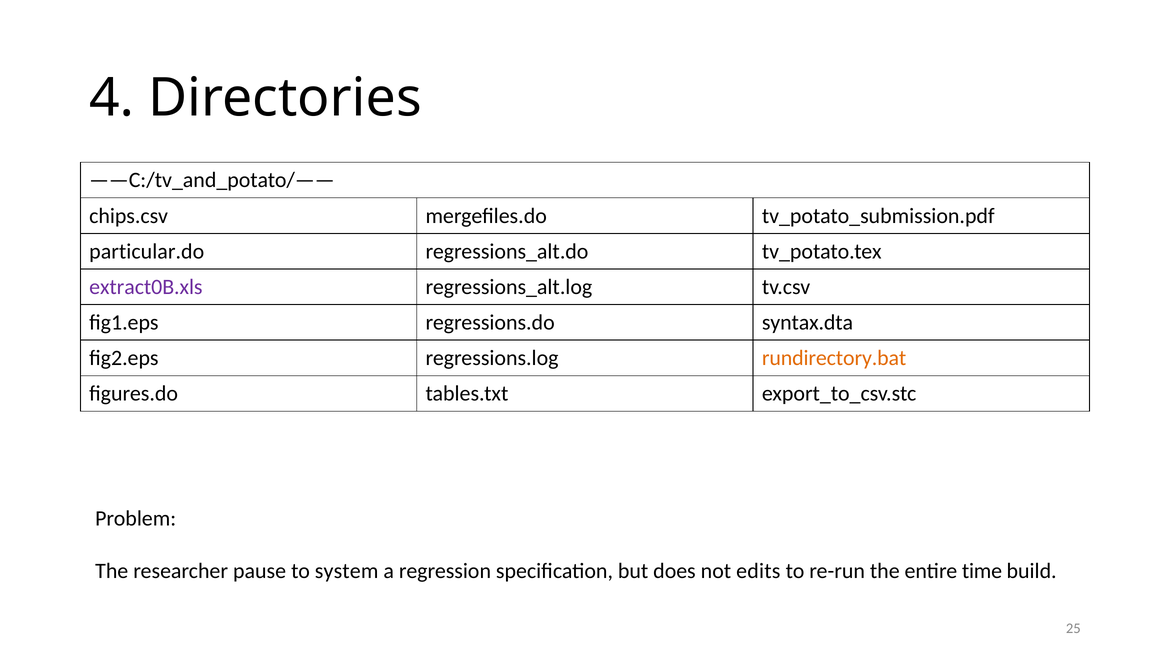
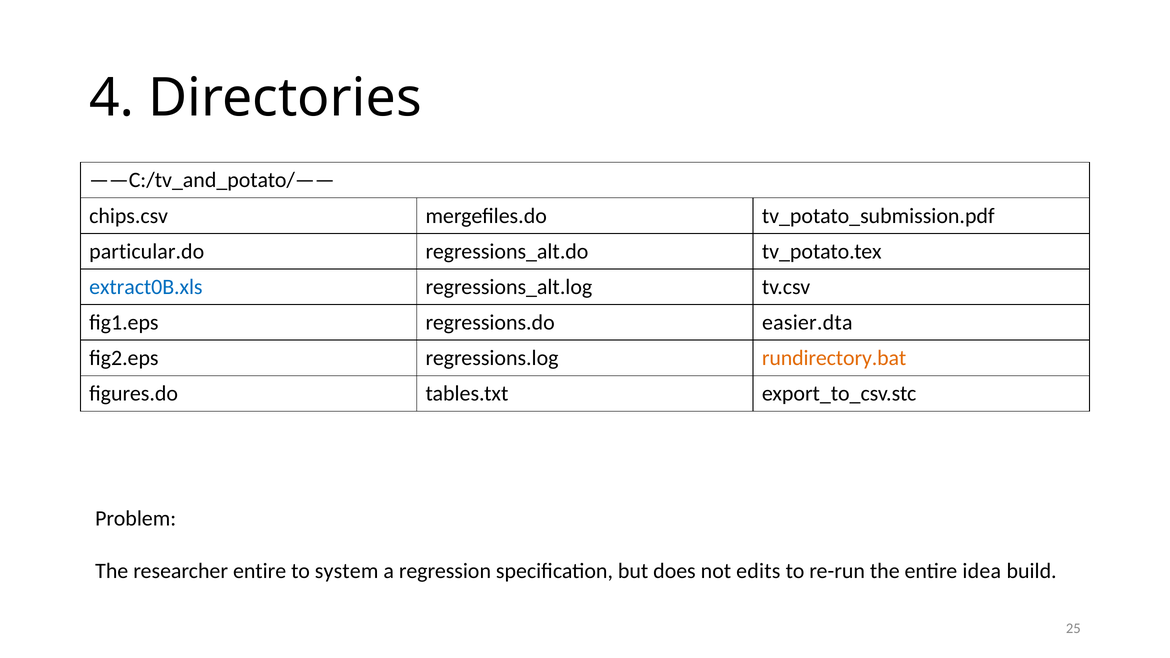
extract0B.xls colour: purple -> blue
syntax.dta: syntax.dta -> easier.dta
researcher pause: pause -> entire
time: time -> idea
